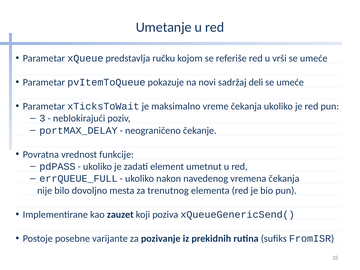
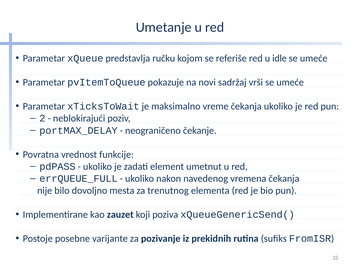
vrši: vrši -> idle
deli: deli -> vrši
3: 3 -> 2
